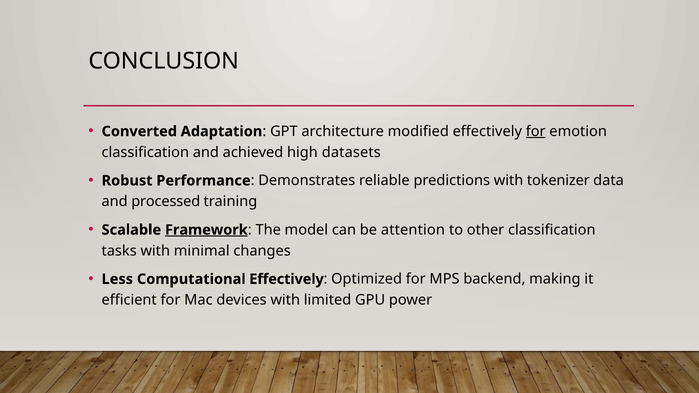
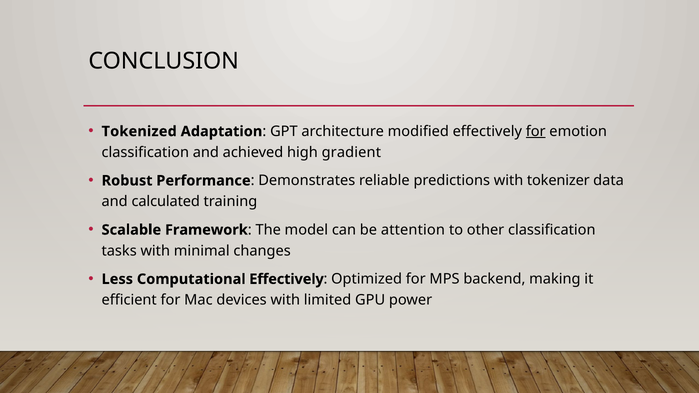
Converted: Converted -> Tokenized
datasets: datasets -> gradient
processed: processed -> calculated
Framework underline: present -> none
